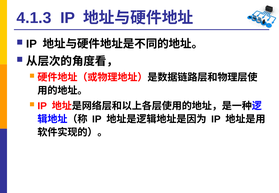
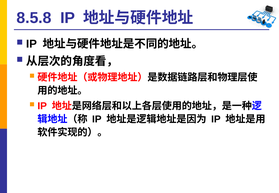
4.1.3: 4.1.3 -> 8.5.8
